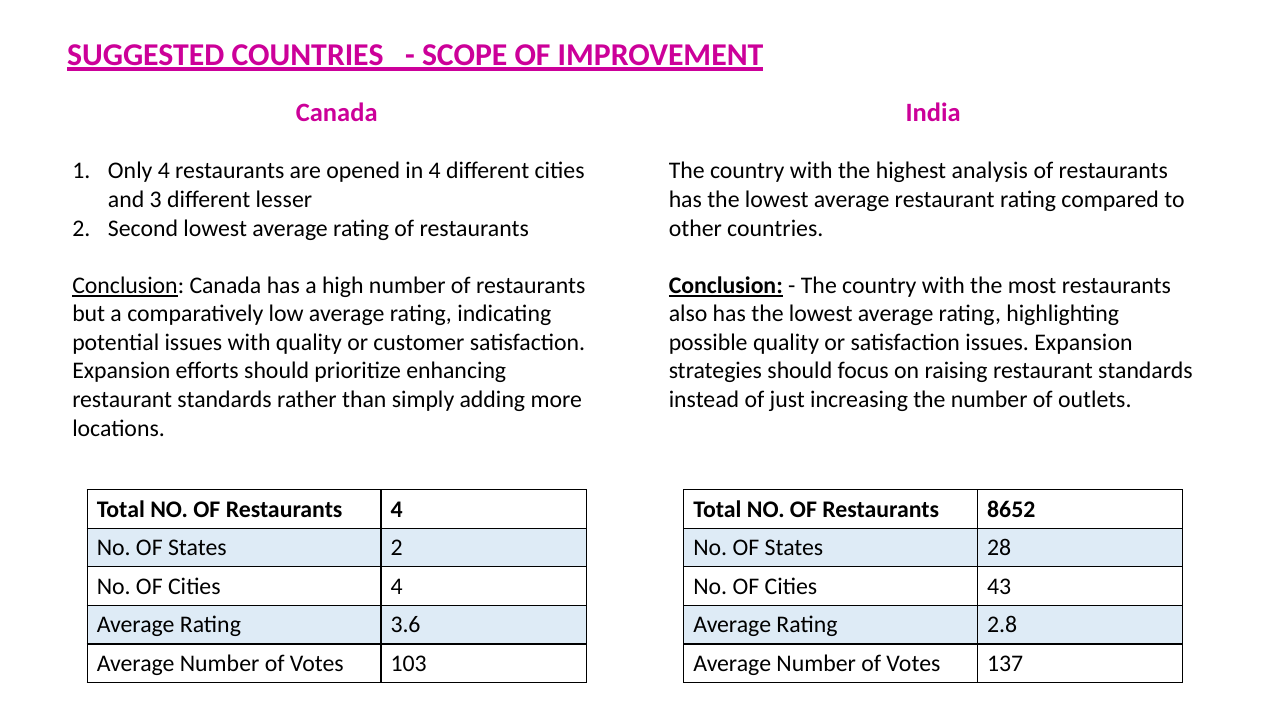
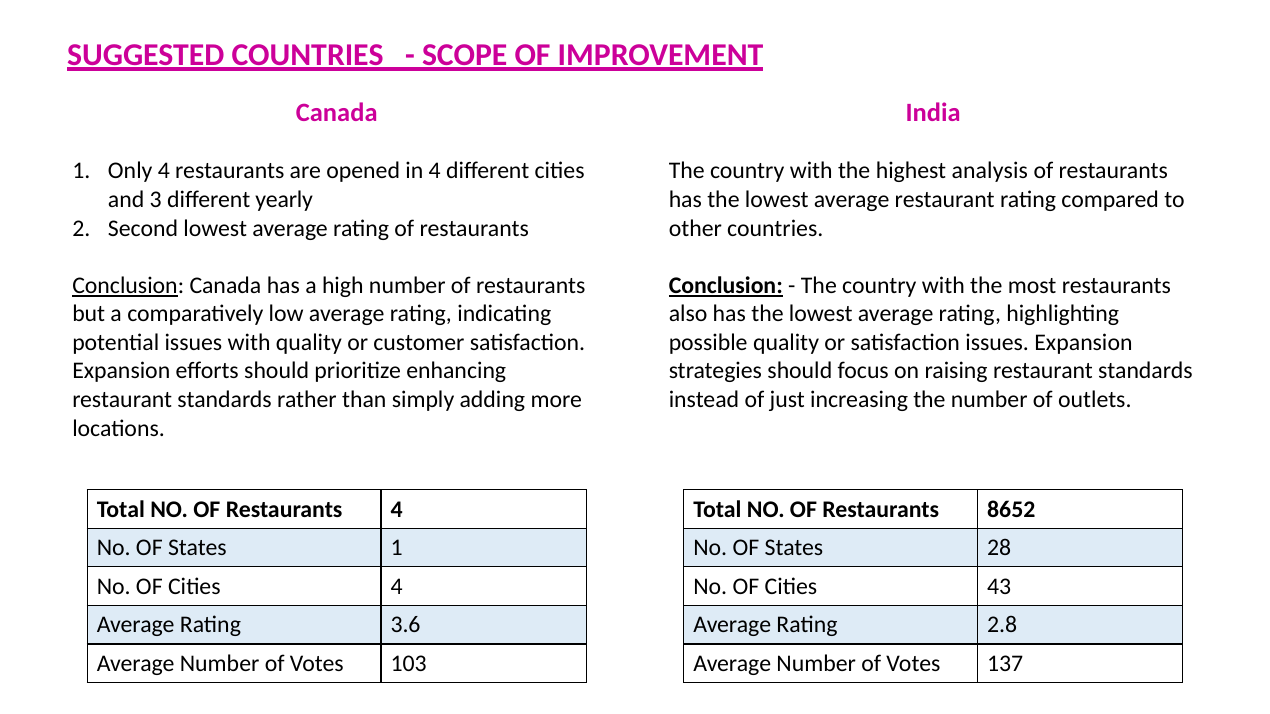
lesser: lesser -> yearly
States 2: 2 -> 1
